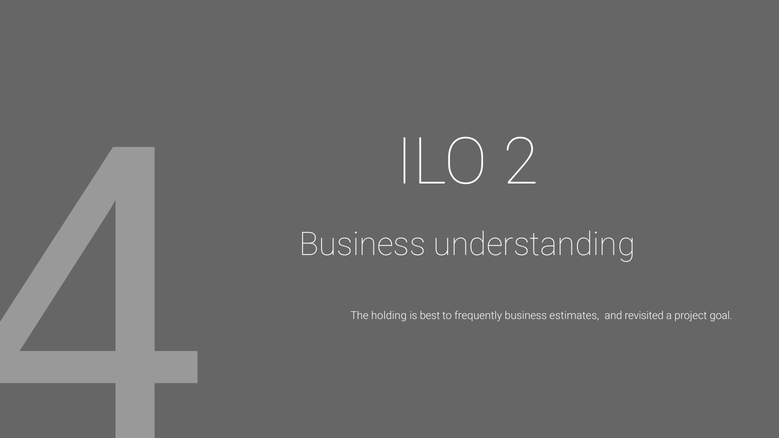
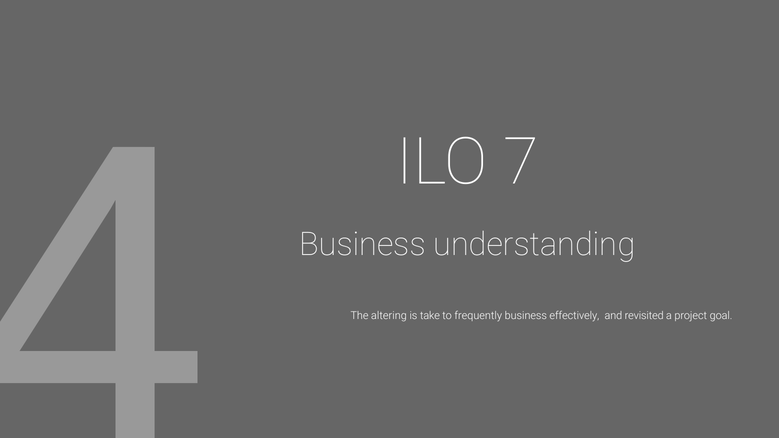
2: 2 -> 7
holding: holding -> altering
best: best -> take
estimates: estimates -> effectively
